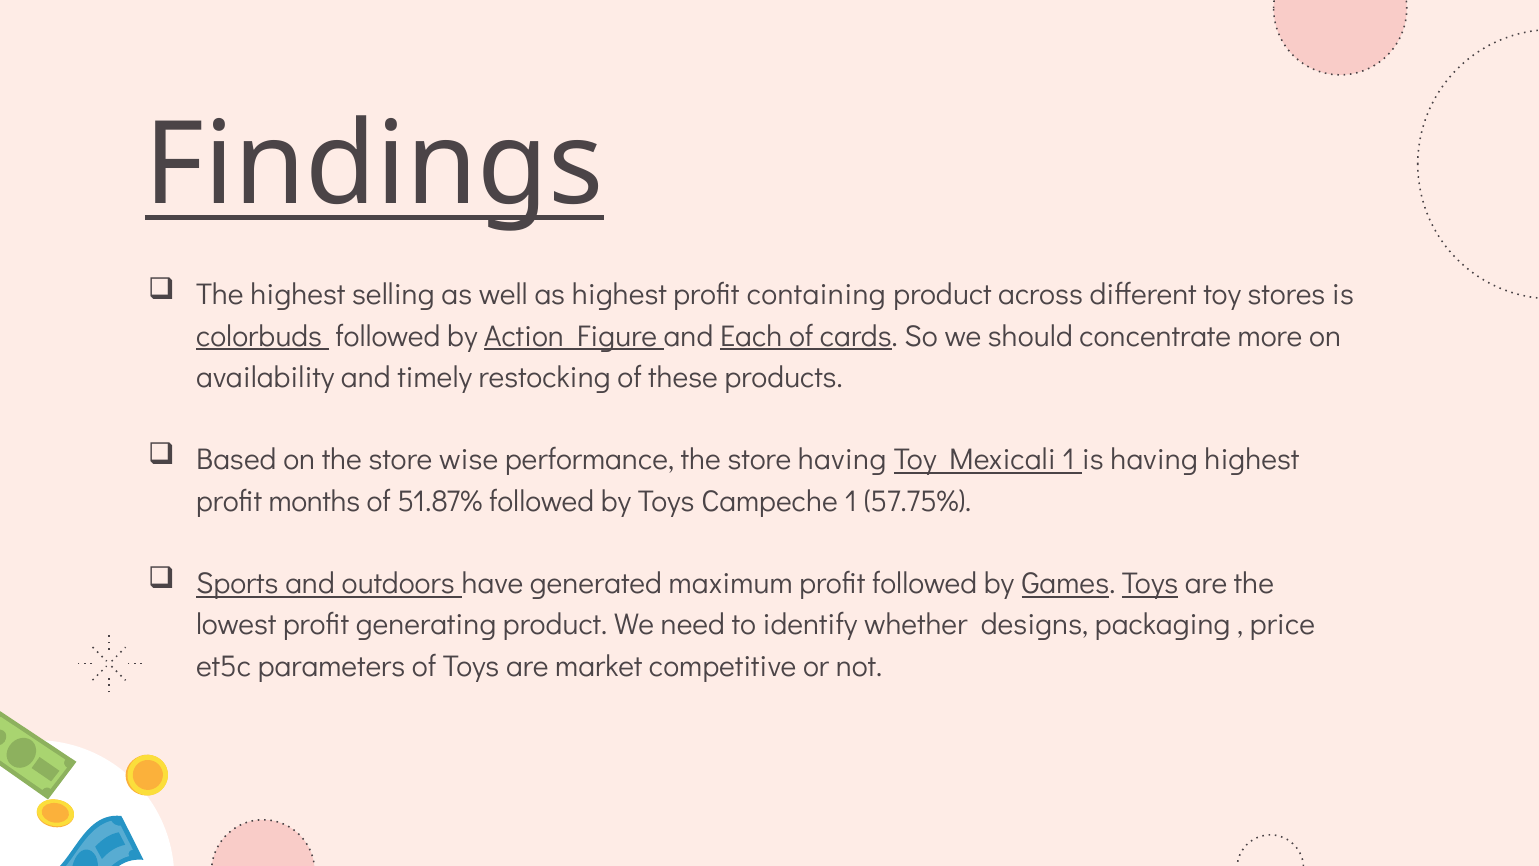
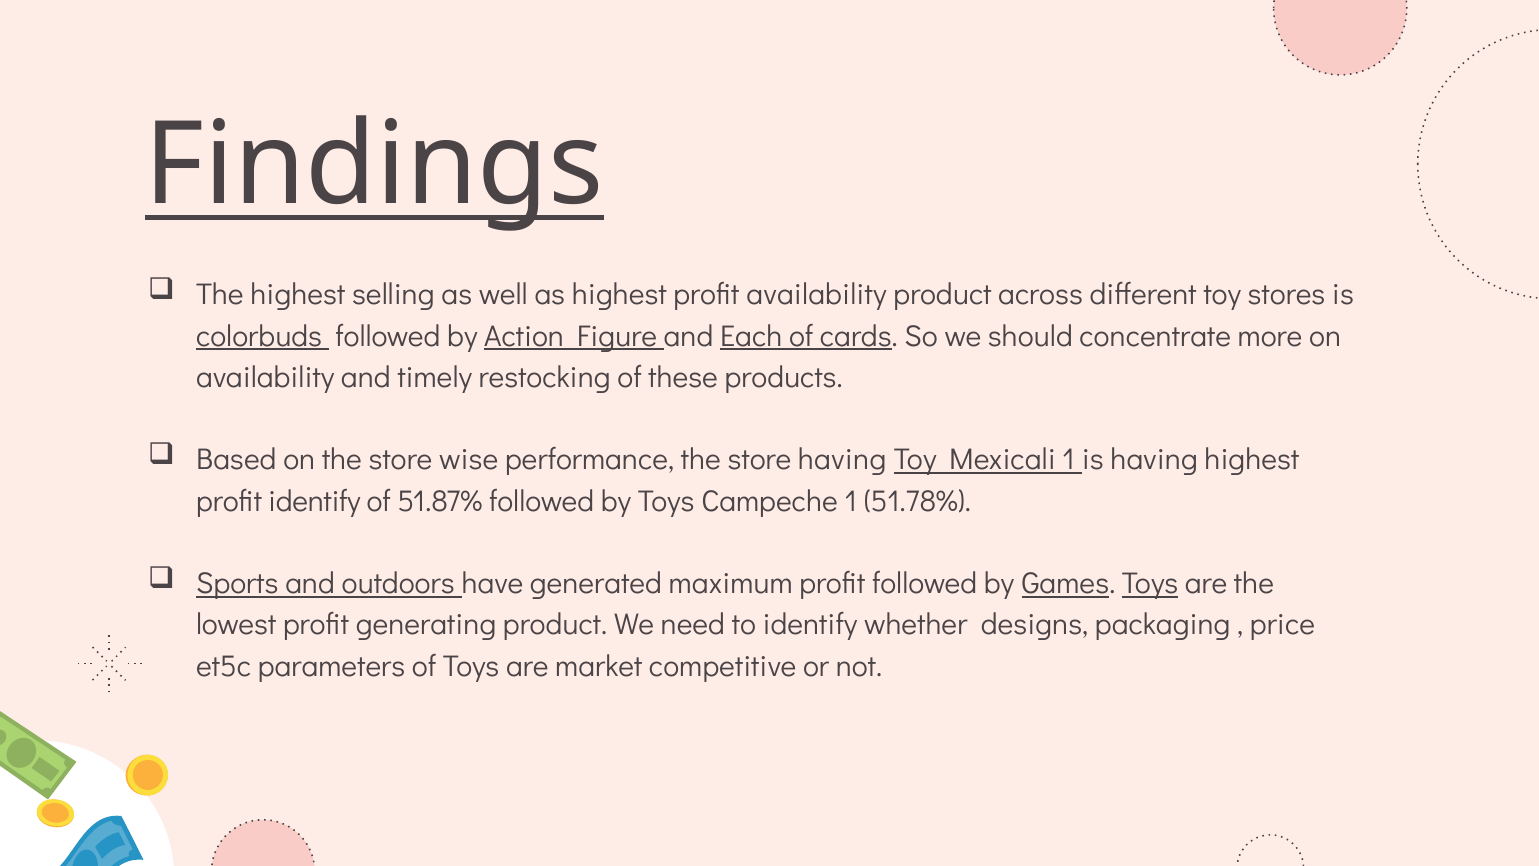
profit containing: containing -> availability
profit months: months -> identify
57.75%: 57.75% -> 51.78%
